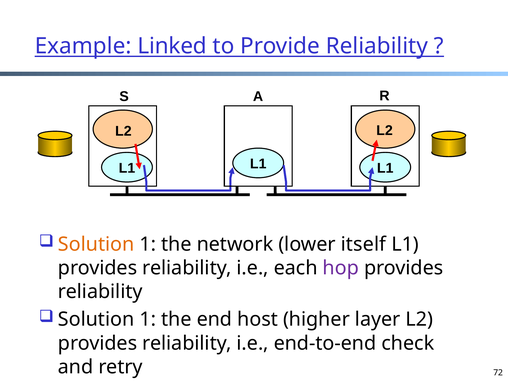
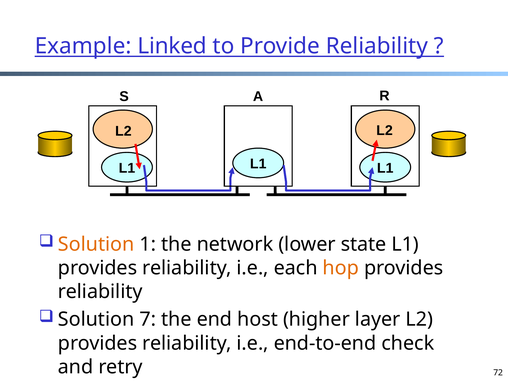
itself: itself -> state
hop colour: purple -> orange
1 at (148, 319): 1 -> 7
